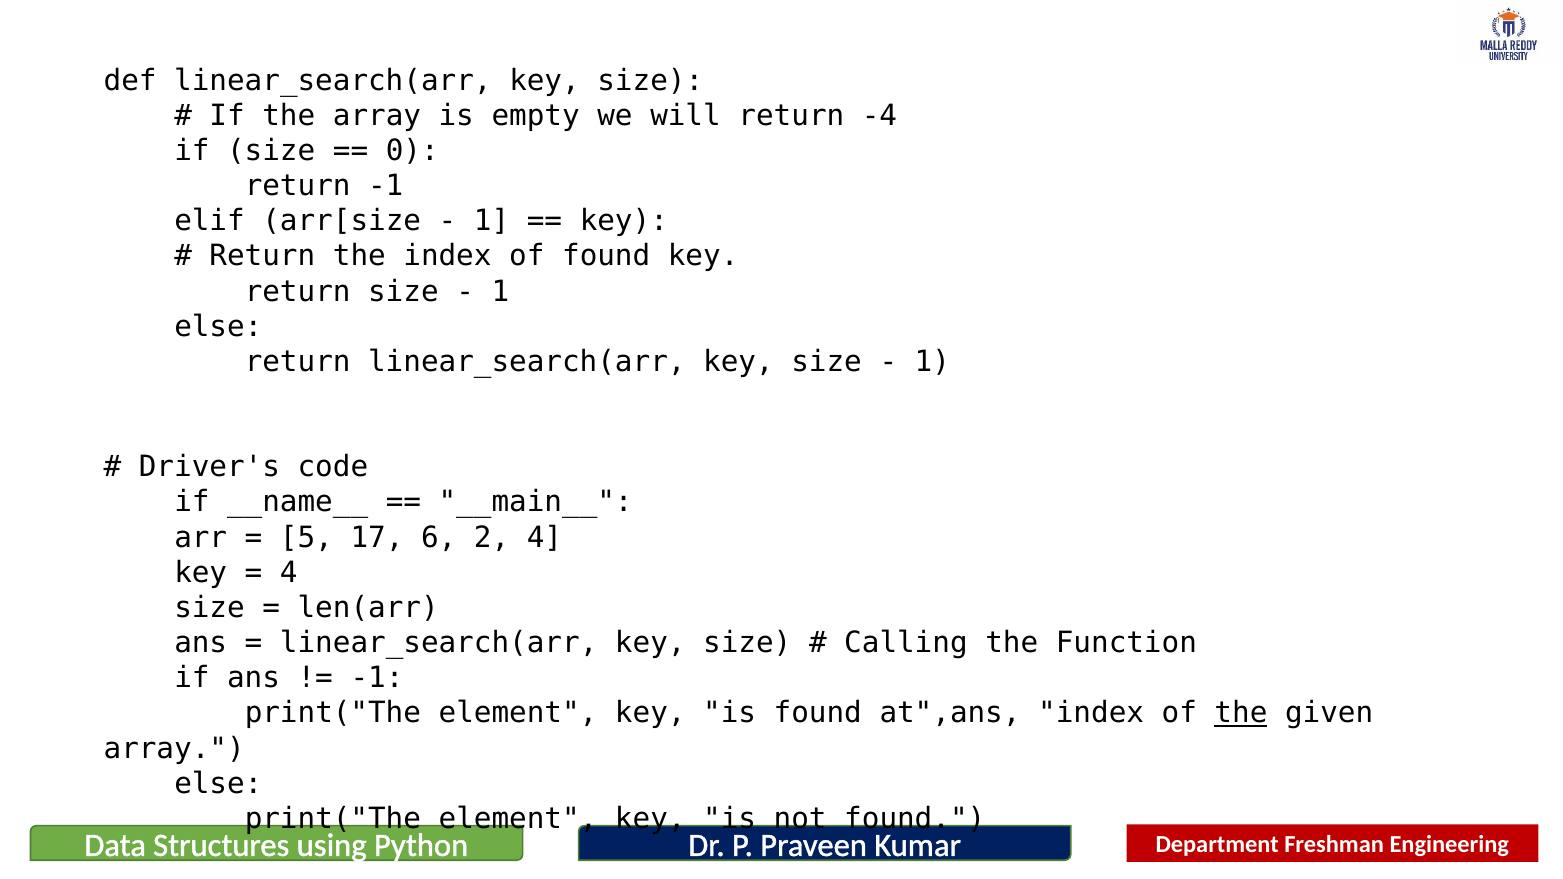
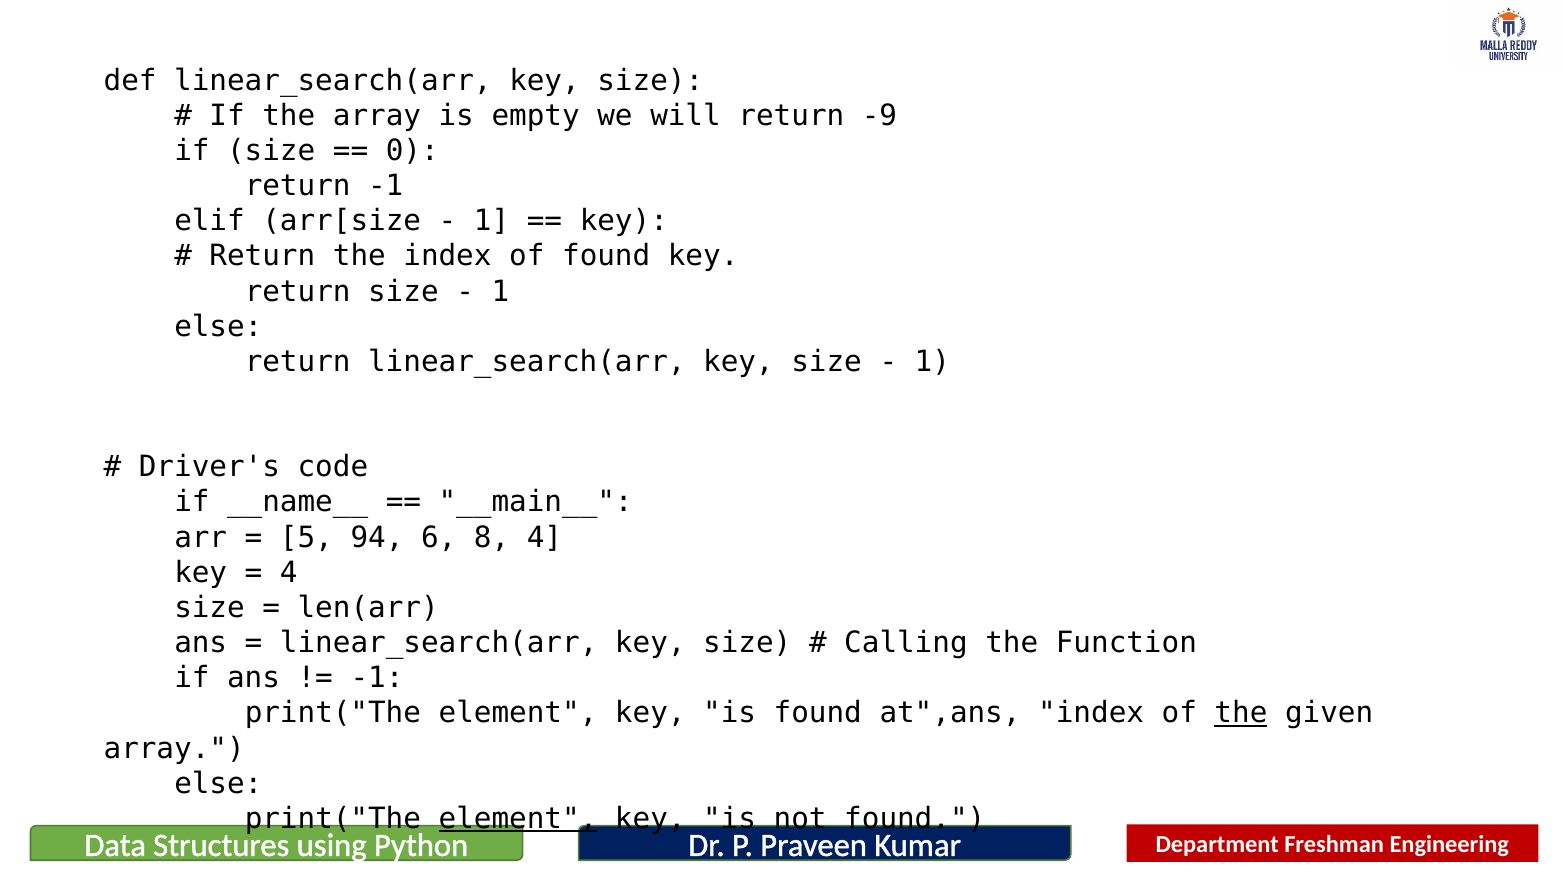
-4: -4 -> -9
17: 17 -> 94
2: 2 -> 8
element at (518, 819) underline: none -> present
